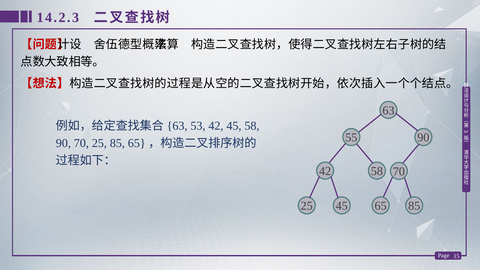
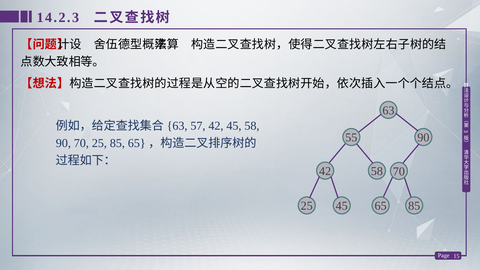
53: 53 -> 57
